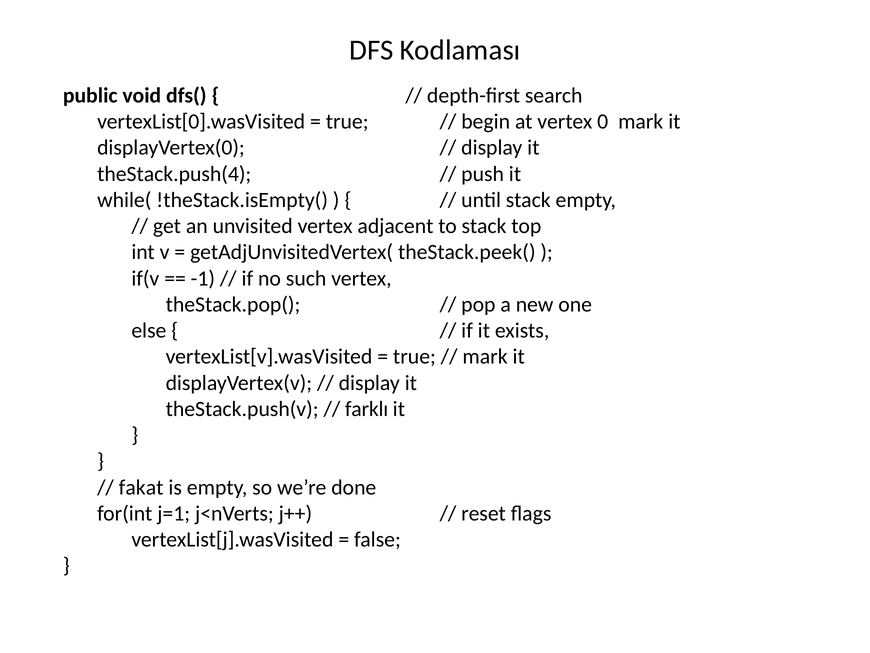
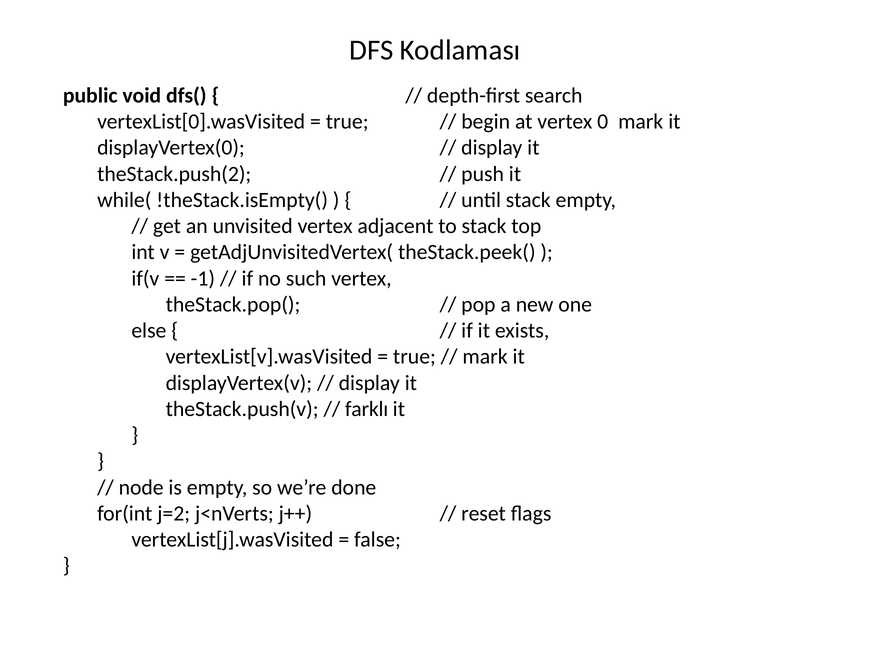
theStack.push(4: theStack.push(4 -> theStack.push(2
fakat: fakat -> node
j=1: j=1 -> j=2
